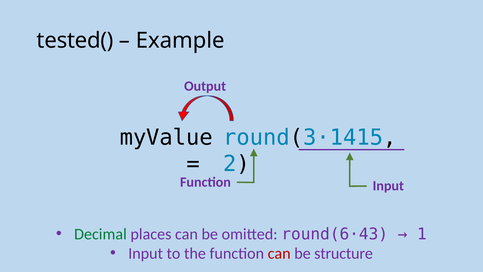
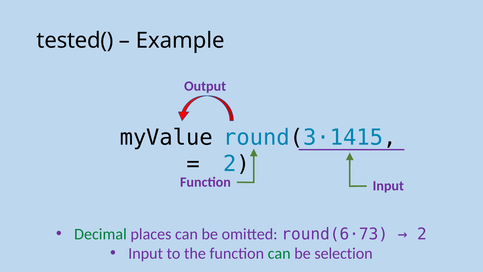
round(6·43: round(6·43 -> round(6·73
1 at (422, 234): 1 -> 2
can at (279, 253) colour: red -> green
structure: structure -> selection
